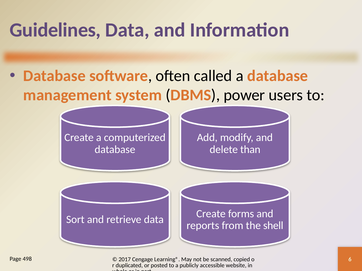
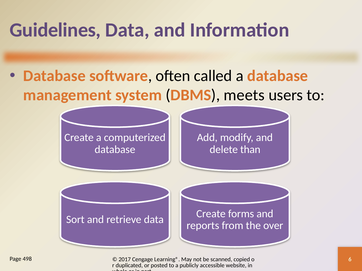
power: power -> meets
shell: shell -> over
